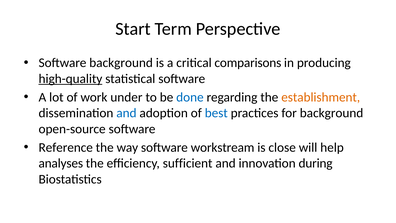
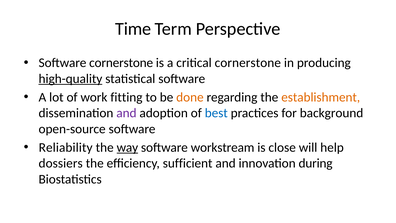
Start: Start -> Time
Software background: background -> cornerstone
critical comparisons: comparisons -> cornerstone
under: under -> fitting
done colour: blue -> orange
and at (126, 113) colour: blue -> purple
Reference: Reference -> Reliability
way underline: none -> present
analyses: analyses -> dossiers
